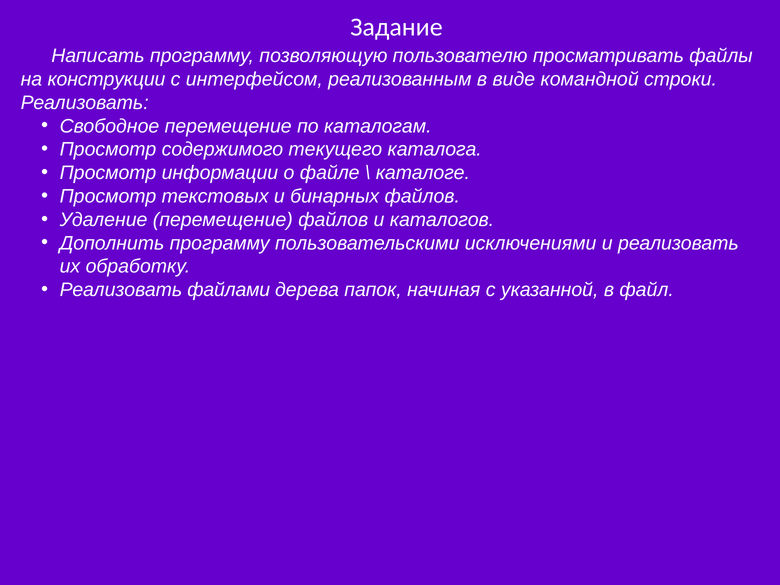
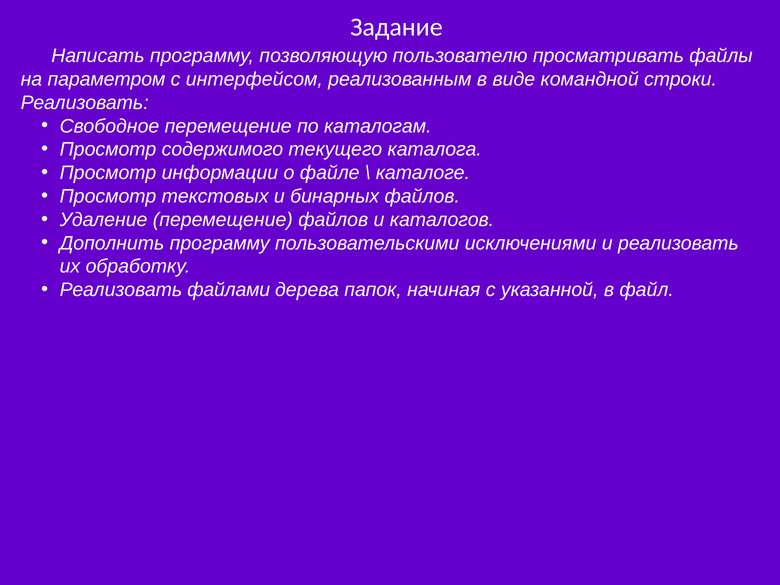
конструкции: конструкции -> параметром
